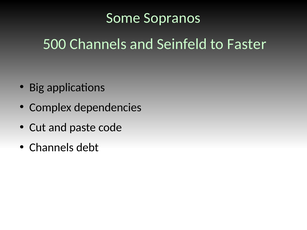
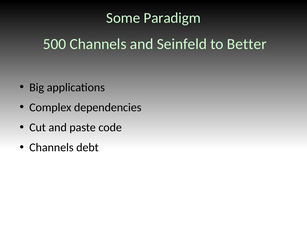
Sopranos: Sopranos -> Paradigm
Faster: Faster -> Better
